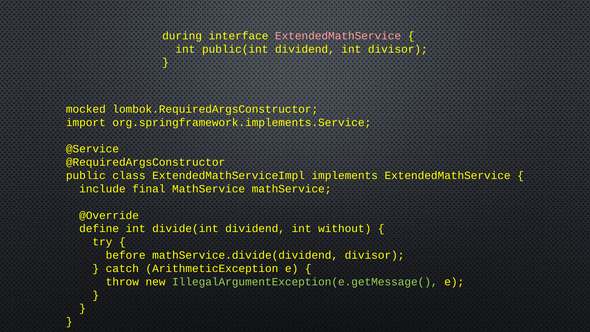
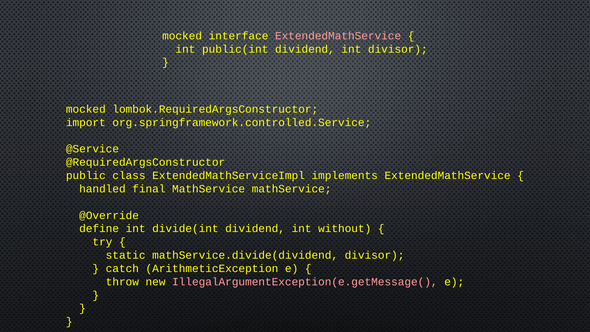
during at (182, 36): during -> mocked
org.springframework.implements.Service: org.springframework.implements.Service -> org.springframework.controlled.Service
include: include -> handled
before: before -> static
IllegalArgumentException(e.getMessage( colour: light green -> pink
